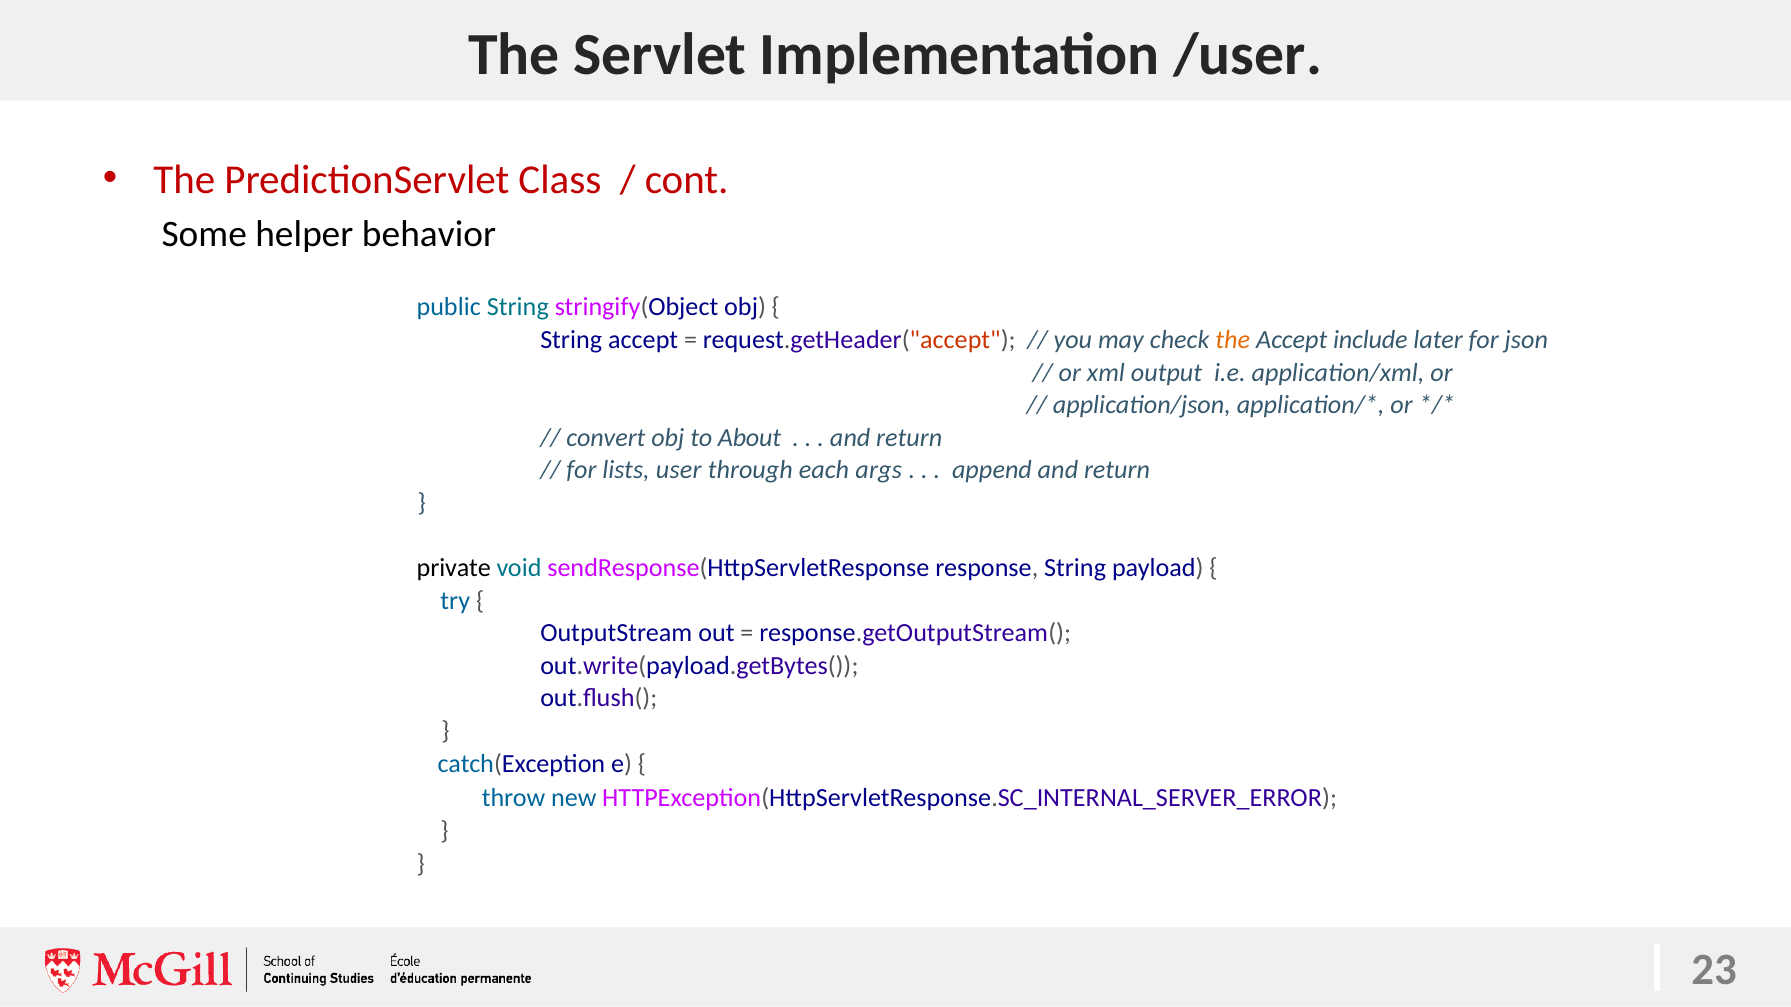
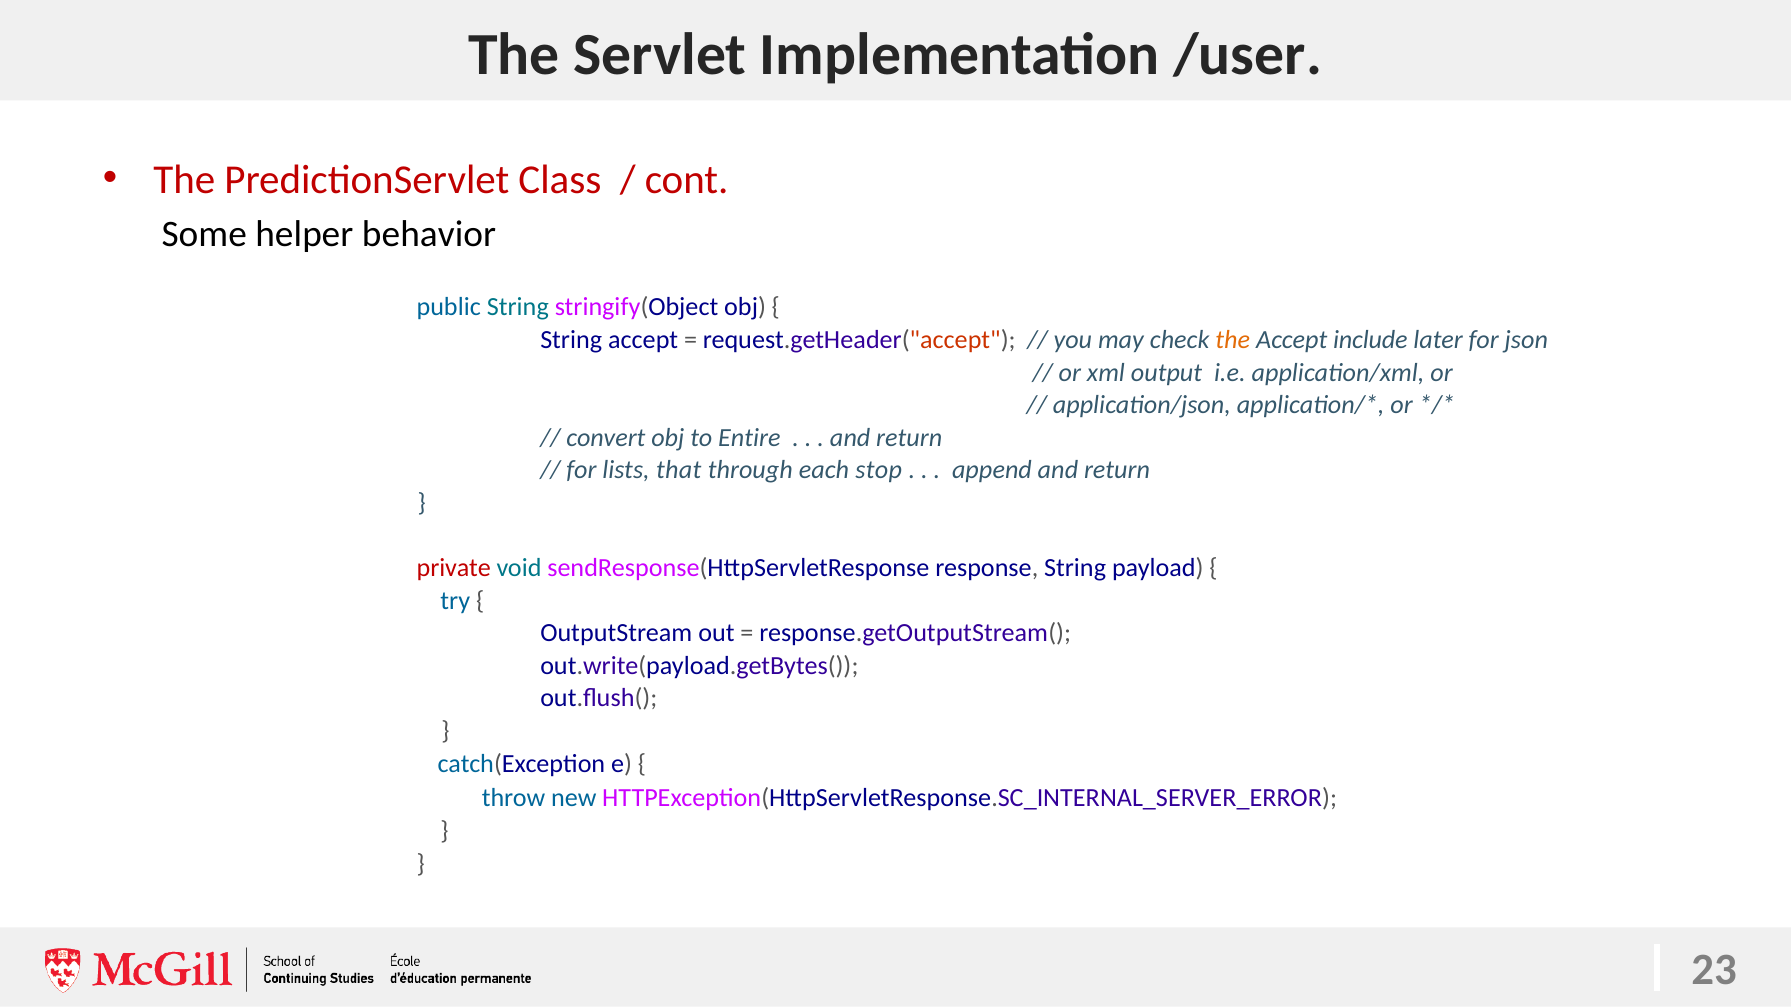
About: About -> Entire
user: user -> that
args: args -> stop
private colour: black -> red
